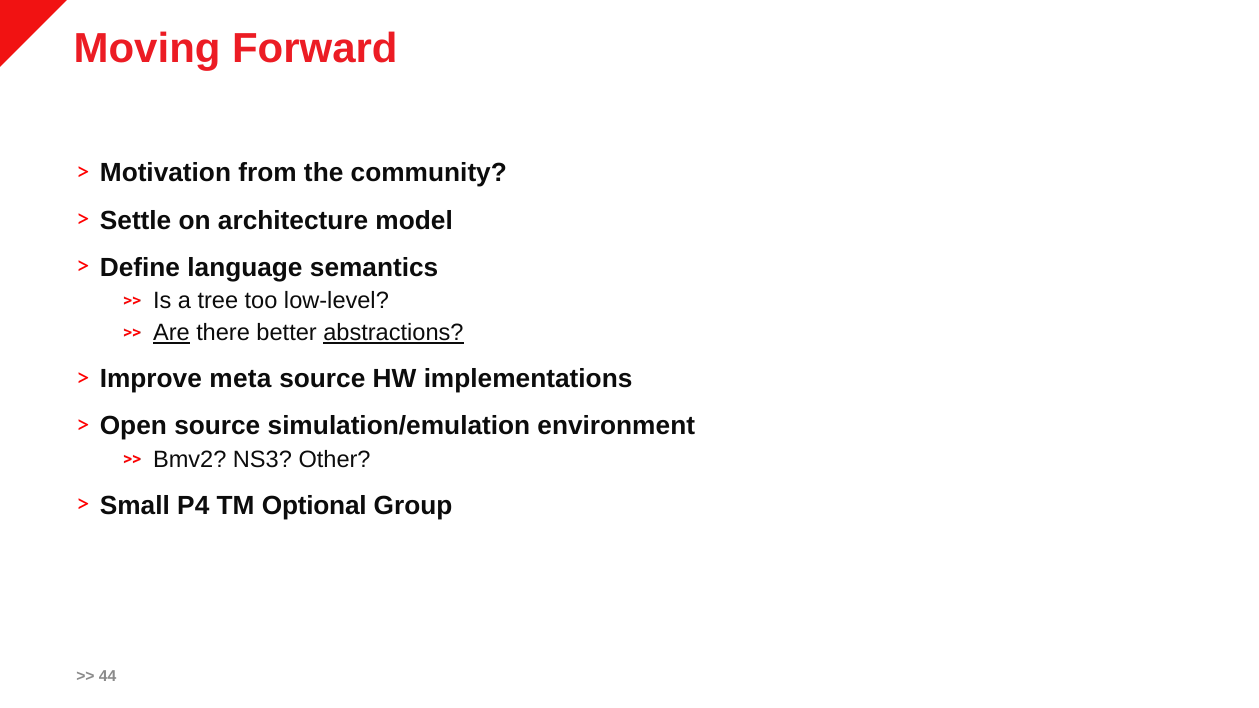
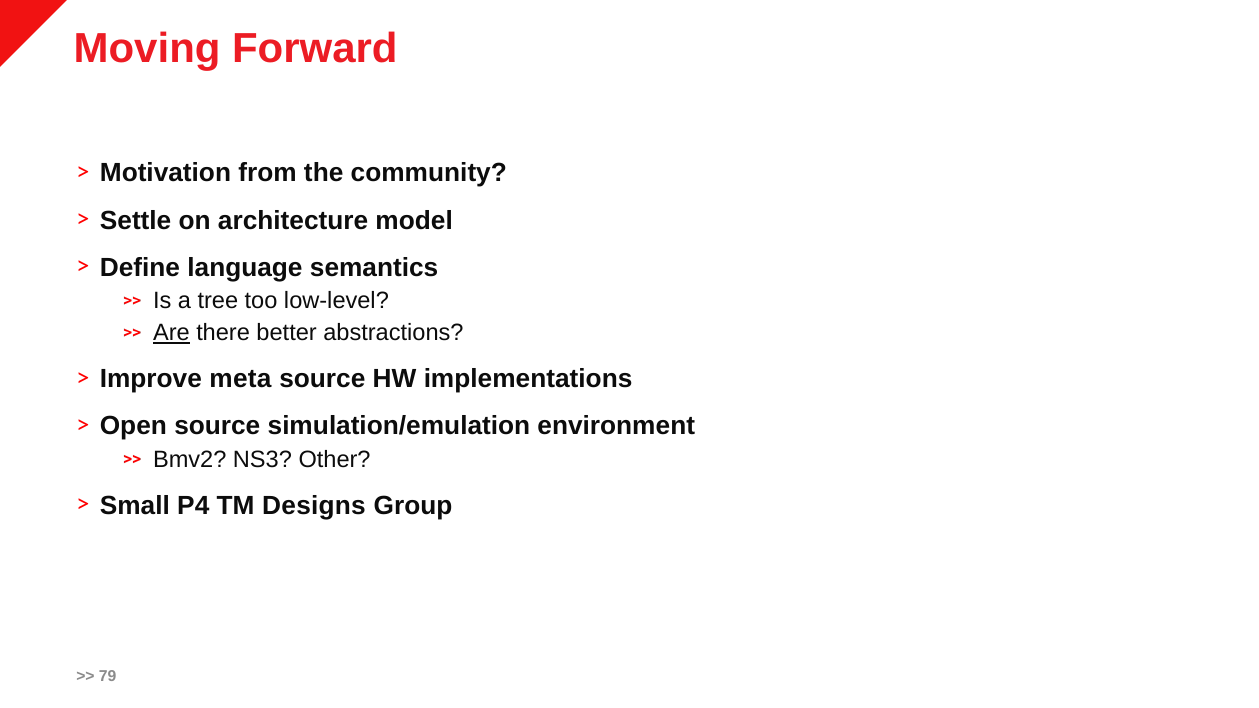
abstractions underline: present -> none
Optional: Optional -> Designs
44: 44 -> 79
